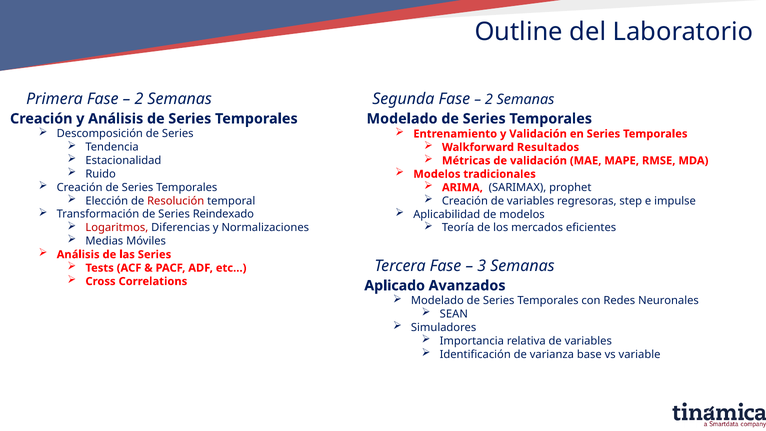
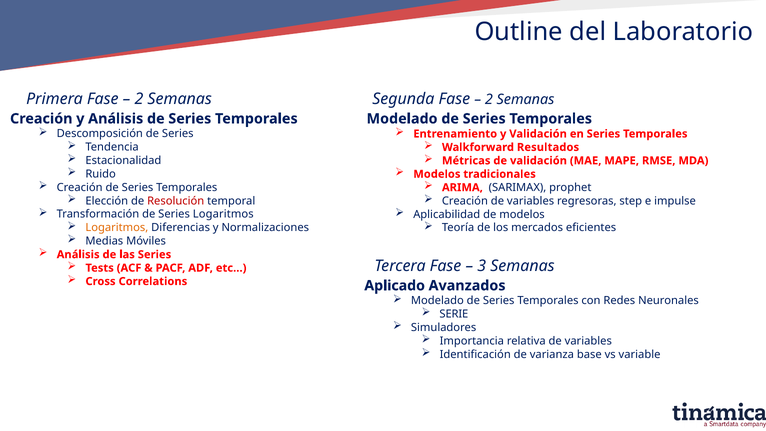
Series Reindexado: Reindexado -> Logaritmos
Logaritmos at (117, 228) colour: red -> orange
SEAN: SEAN -> SERIE
